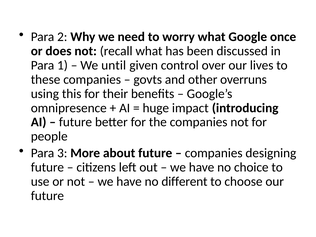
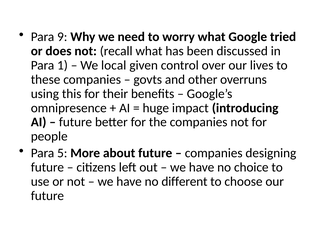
2: 2 -> 9
once: once -> tried
until: until -> local
3: 3 -> 5
